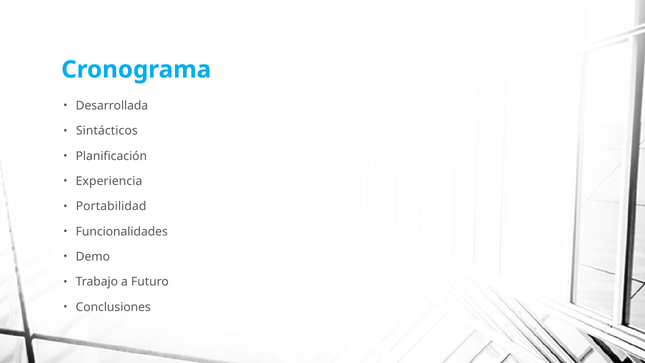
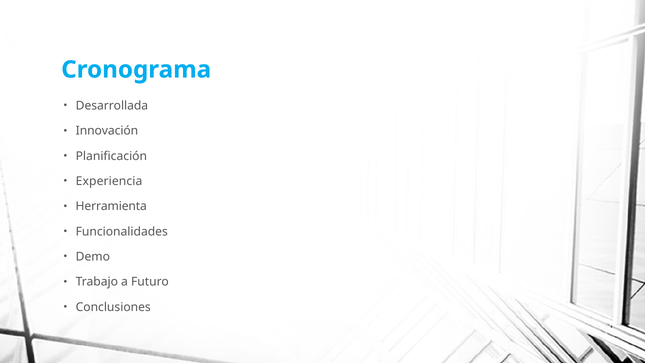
Sintácticos: Sintácticos -> Innovación
Portabilidad: Portabilidad -> Herramienta
